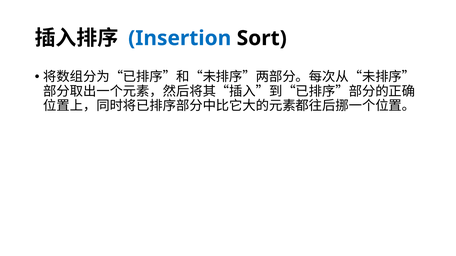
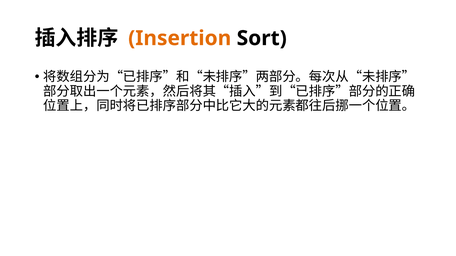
Insertion colour: blue -> orange
